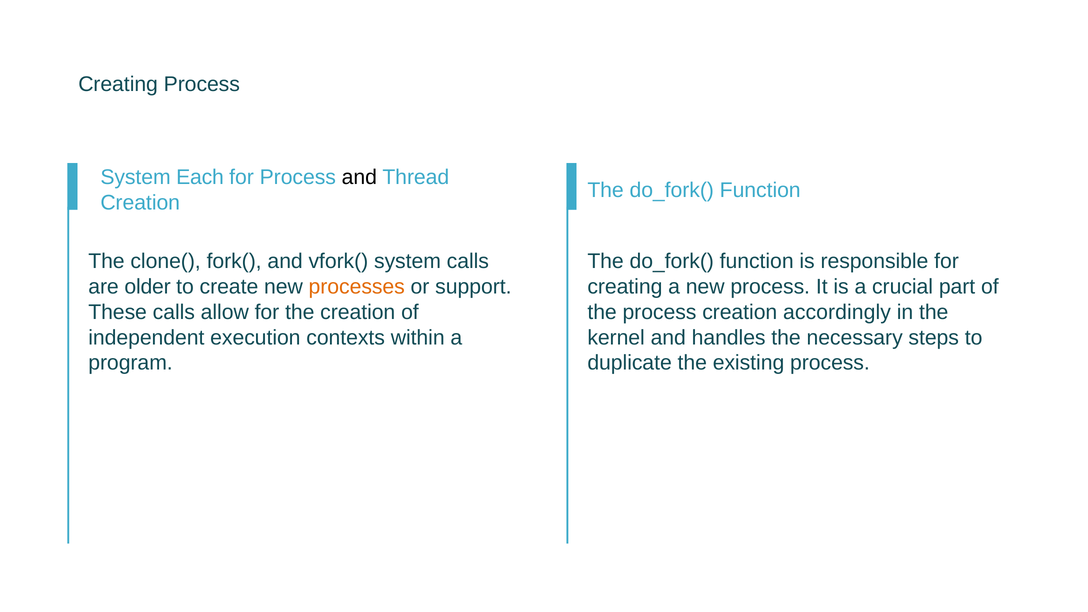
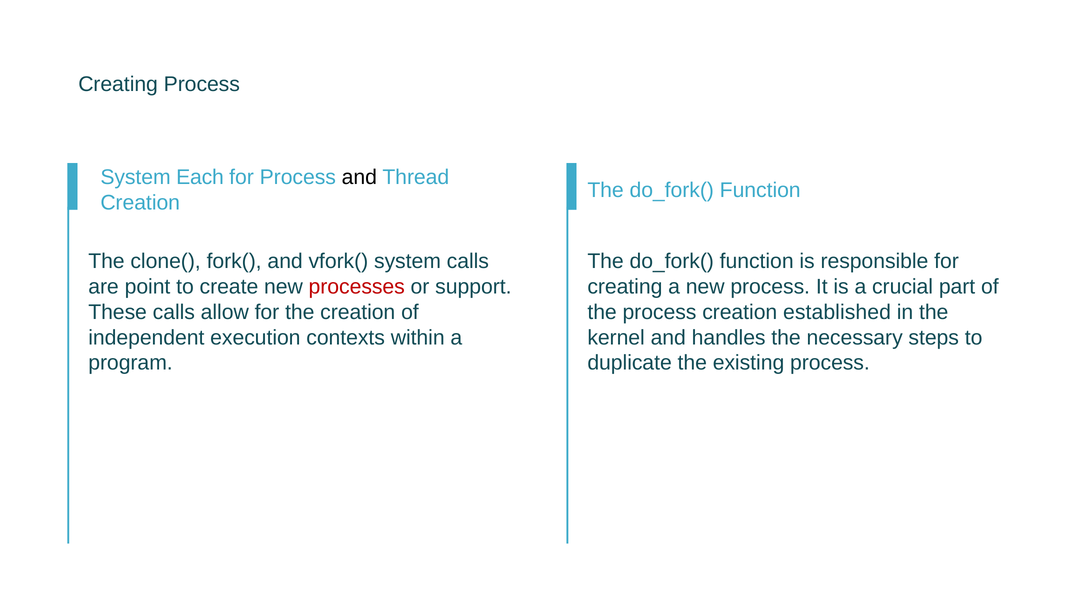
older: older -> point
processes colour: orange -> red
accordingly: accordingly -> established
